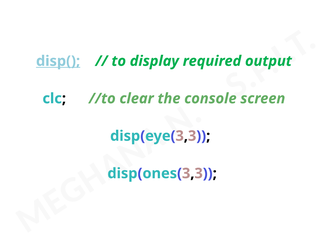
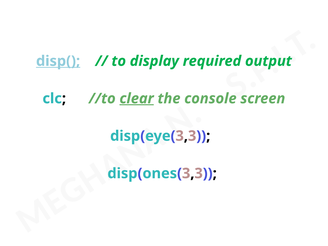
clear underline: none -> present
